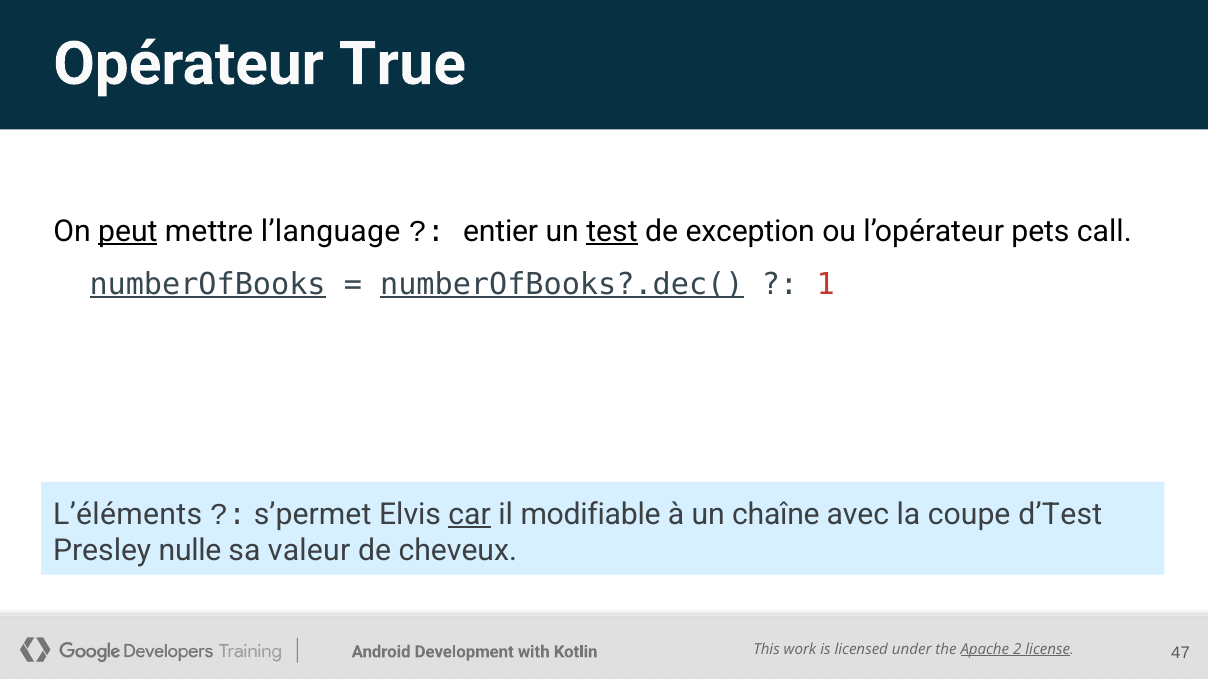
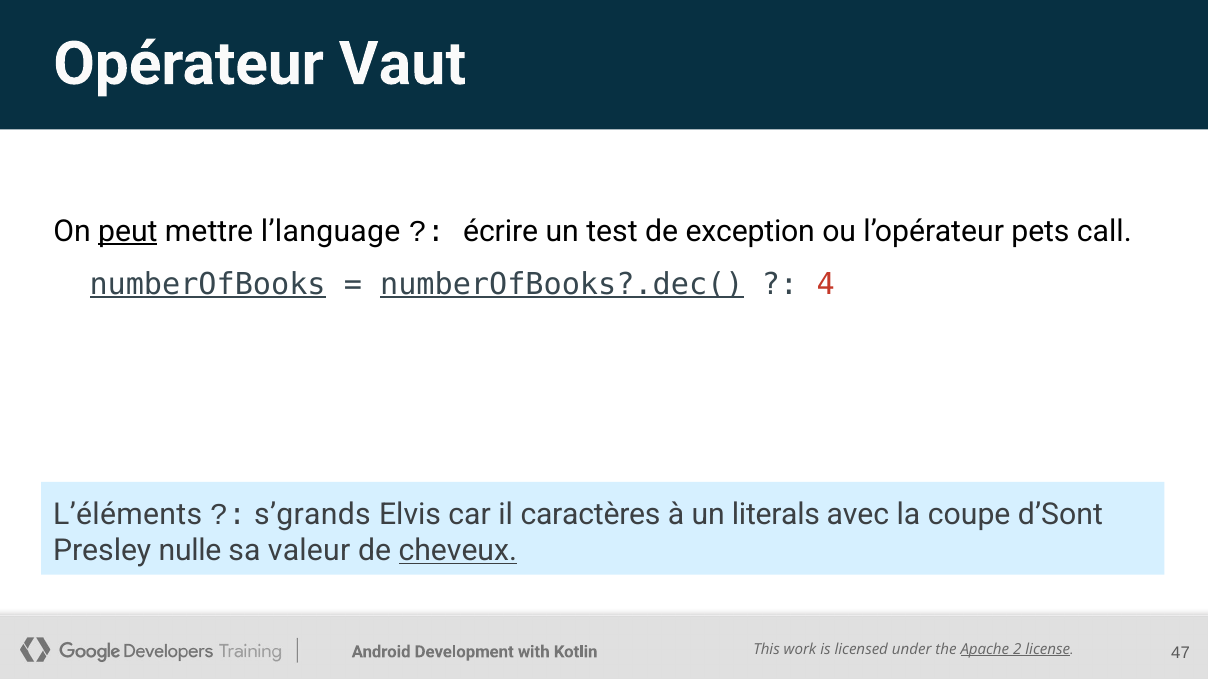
True: True -> Vaut
entier: entier -> écrire
test underline: present -> none
1: 1 -> 4
s’permet: s’permet -> s’grands
car underline: present -> none
modifiable: modifiable -> caractères
chaîne: chaîne -> literals
d’Test: d’Test -> d’Sont
cheveux underline: none -> present
